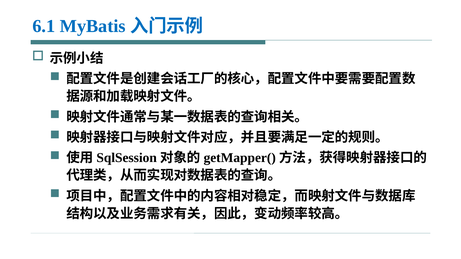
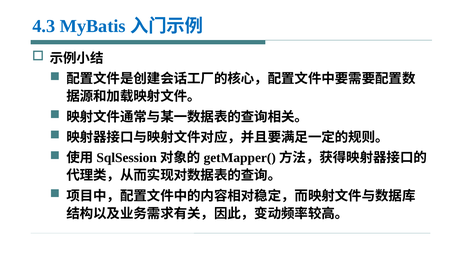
6.1: 6.1 -> 4.3
